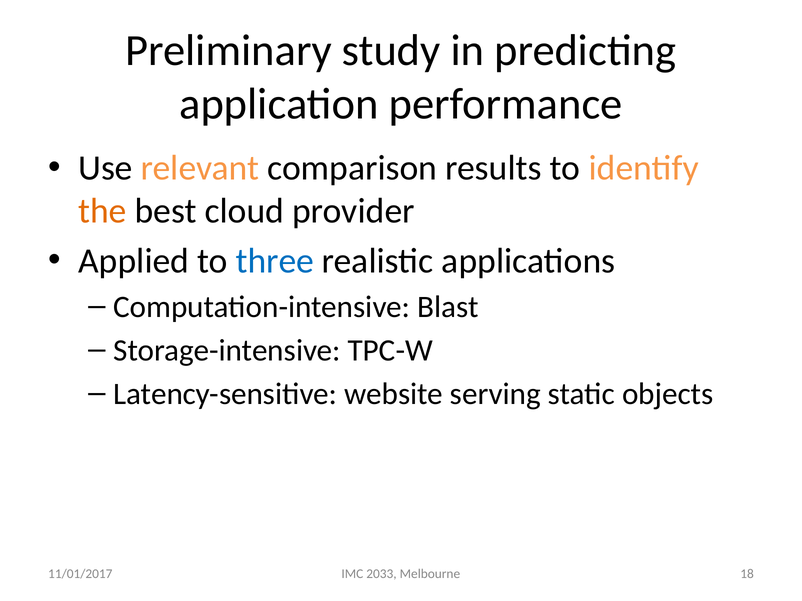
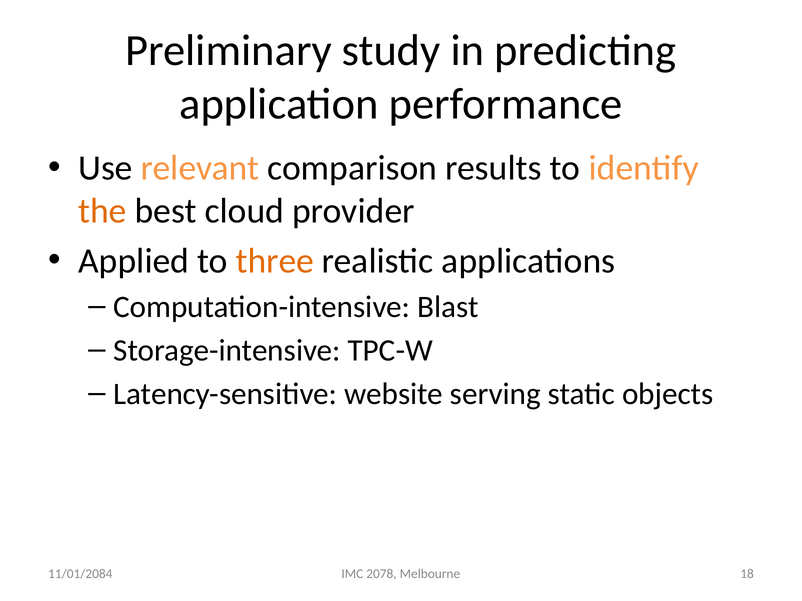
three colour: blue -> orange
11/01/2017: 11/01/2017 -> 11/01/2084
2033: 2033 -> 2078
